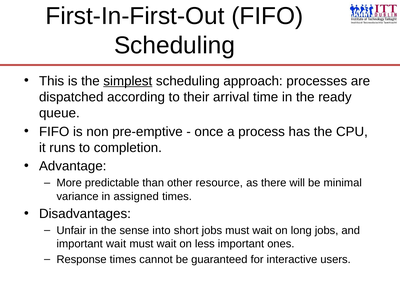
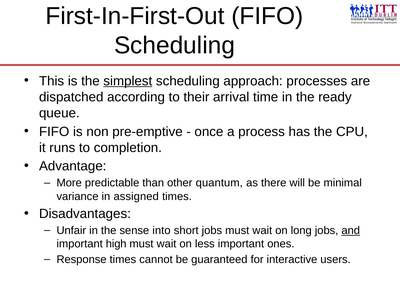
resource: resource -> quantum
and underline: none -> present
important wait: wait -> high
